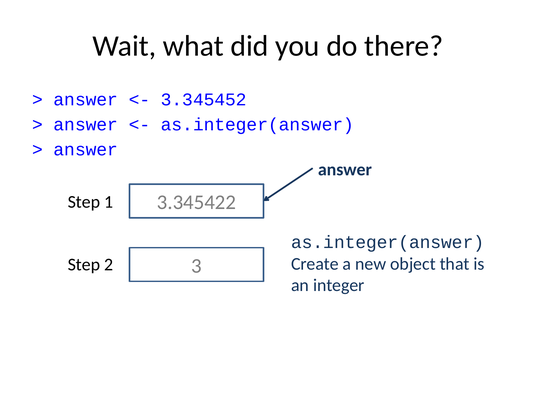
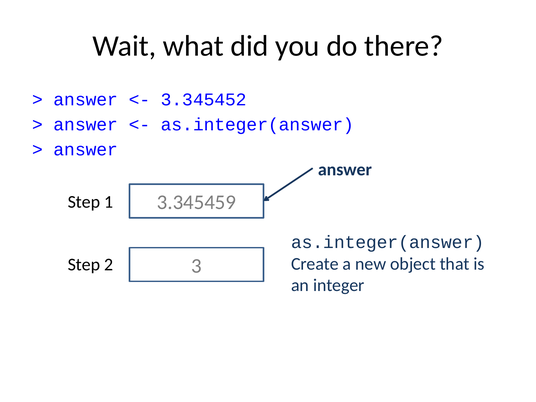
3.345422: 3.345422 -> 3.345459
